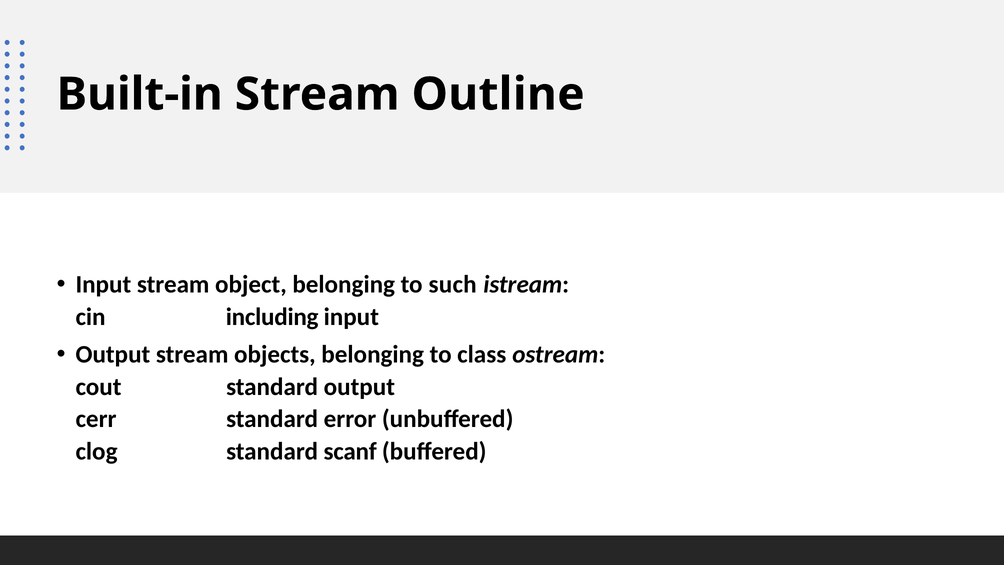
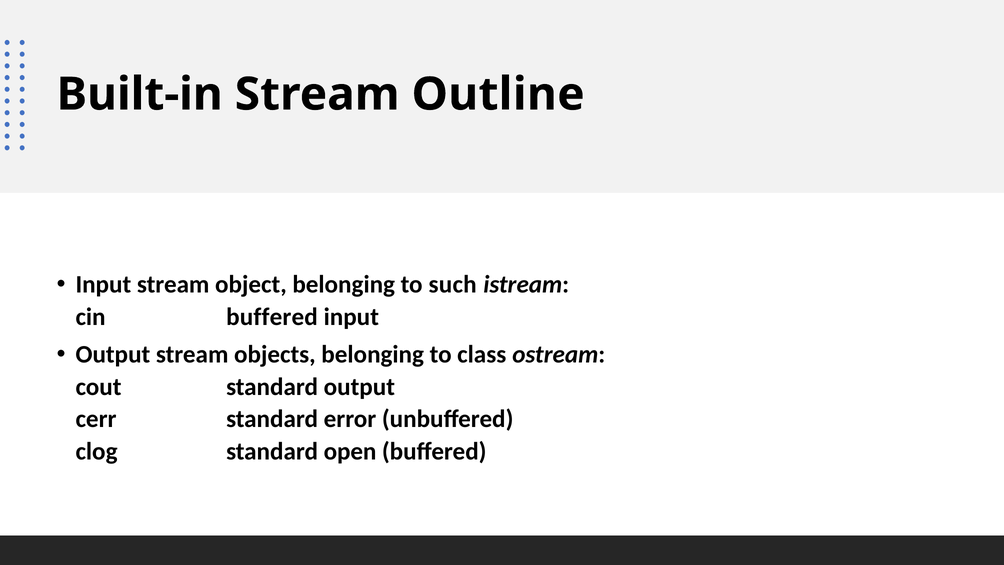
cin including: including -> buffered
scanf: scanf -> open
